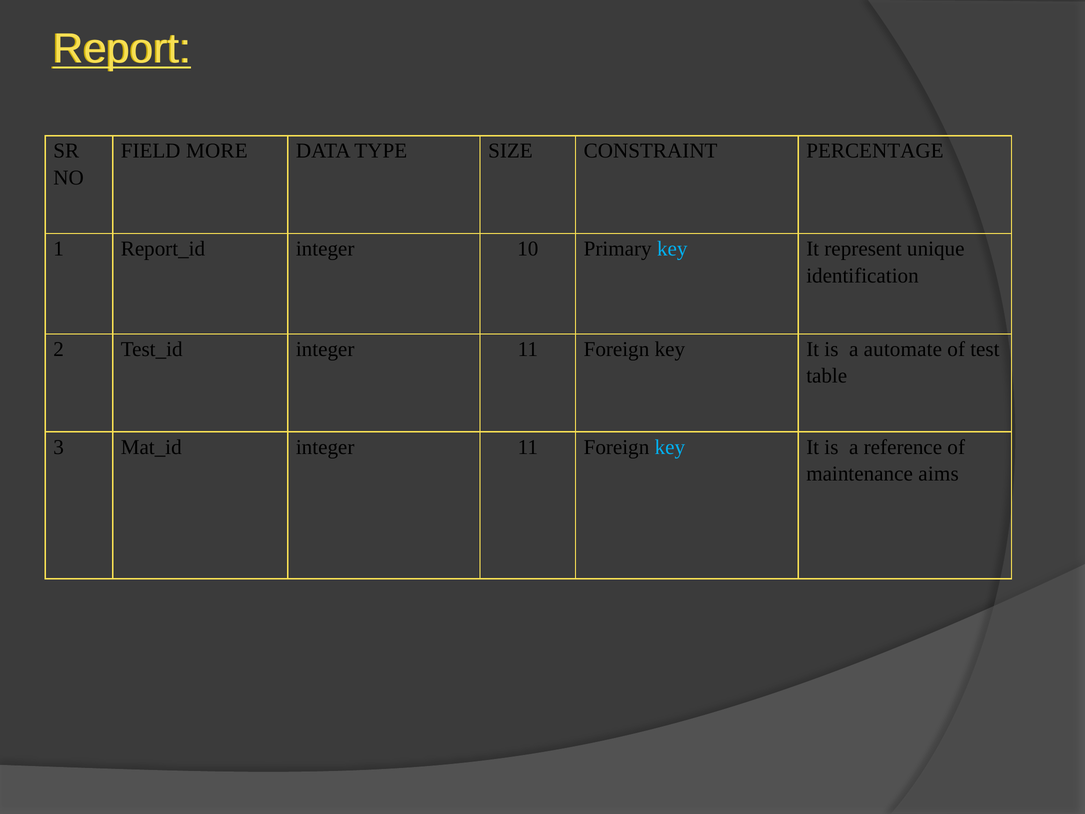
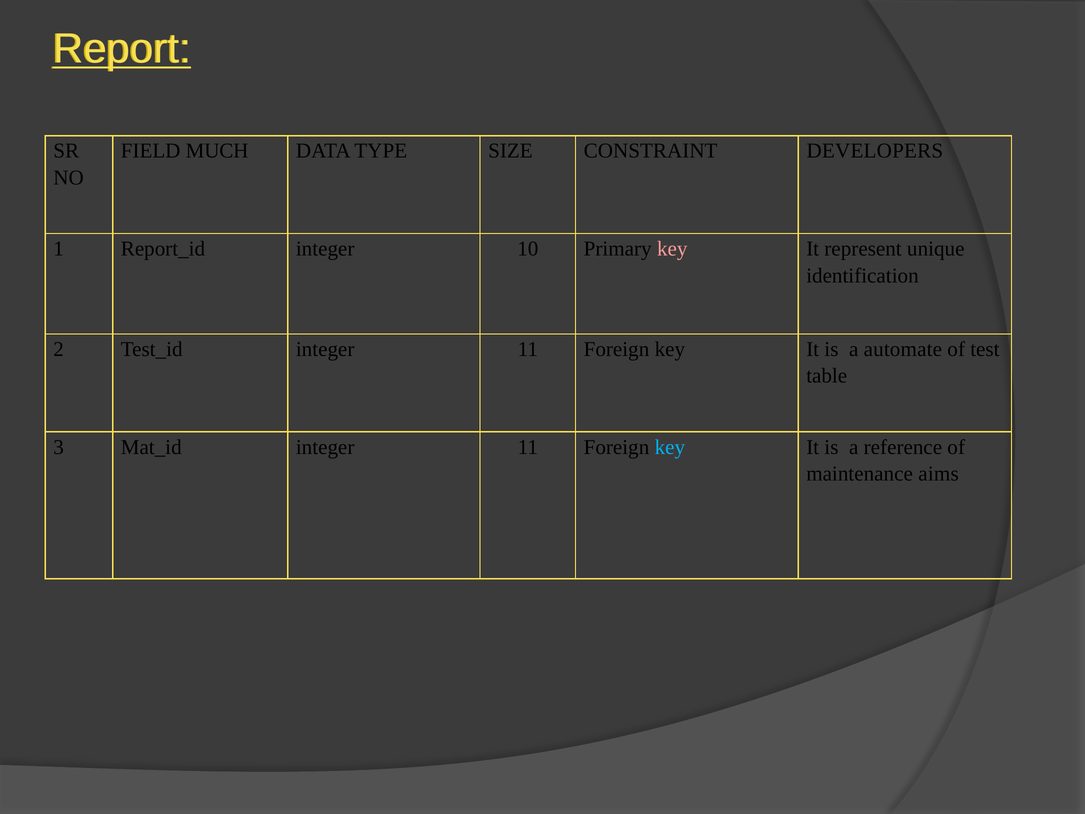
MORE: MORE -> MUCH
PERCENTAGE: PERCENTAGE -> DEVELOPERS
key at (672, 249) colour: light blue -> pink
